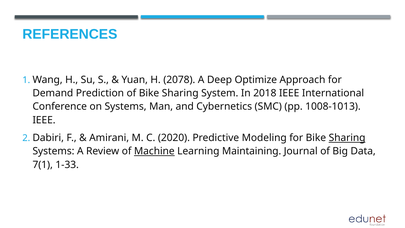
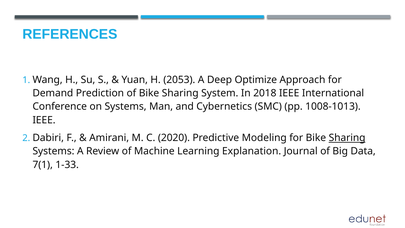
2078: 2078 -> 2053
Machine underline: present -> none
Maintaining: Maintaining -> Explanation
